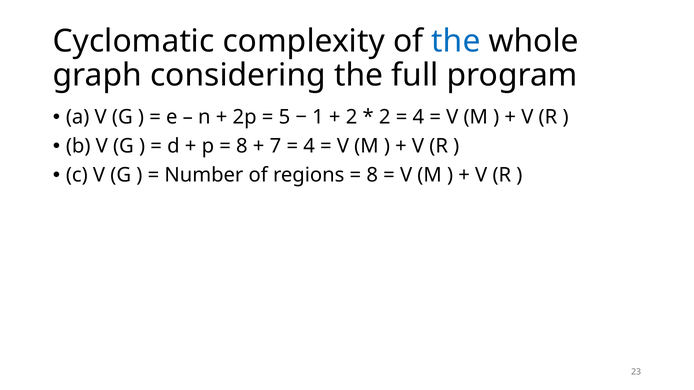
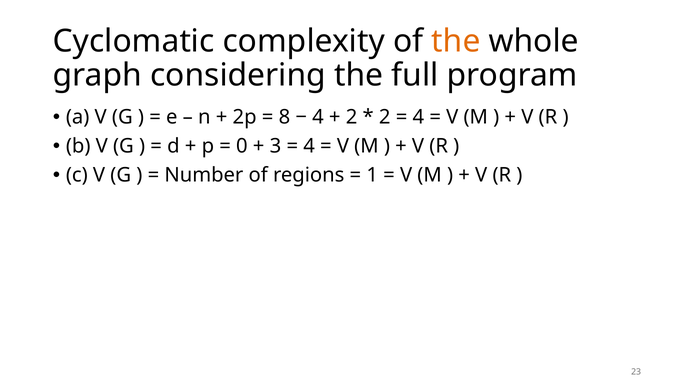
the at (456, 41) colour: blue -> orange
5: 5 -> 8
1 at (318, 117): 1 -> 4
8 at (242, 146): 8 -> 0
7: 7 -> 3
8 at (372, 175): 8 -> 1
